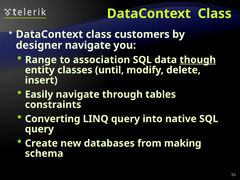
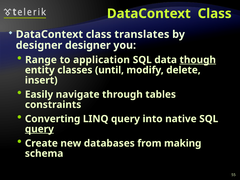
customers: customers -> translates
designer navigate: navigate -> designer
association: association -> application
query at (39, 129) underline: none -> present
